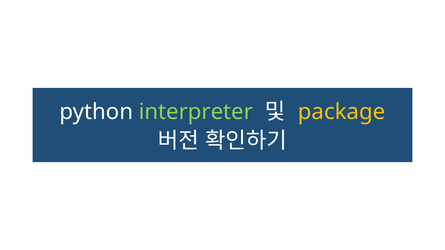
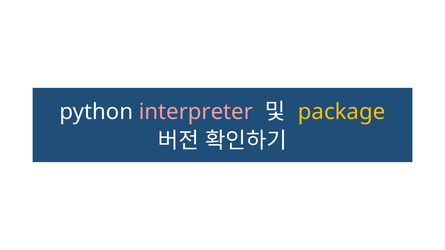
interpreter colour: light green -> pink
